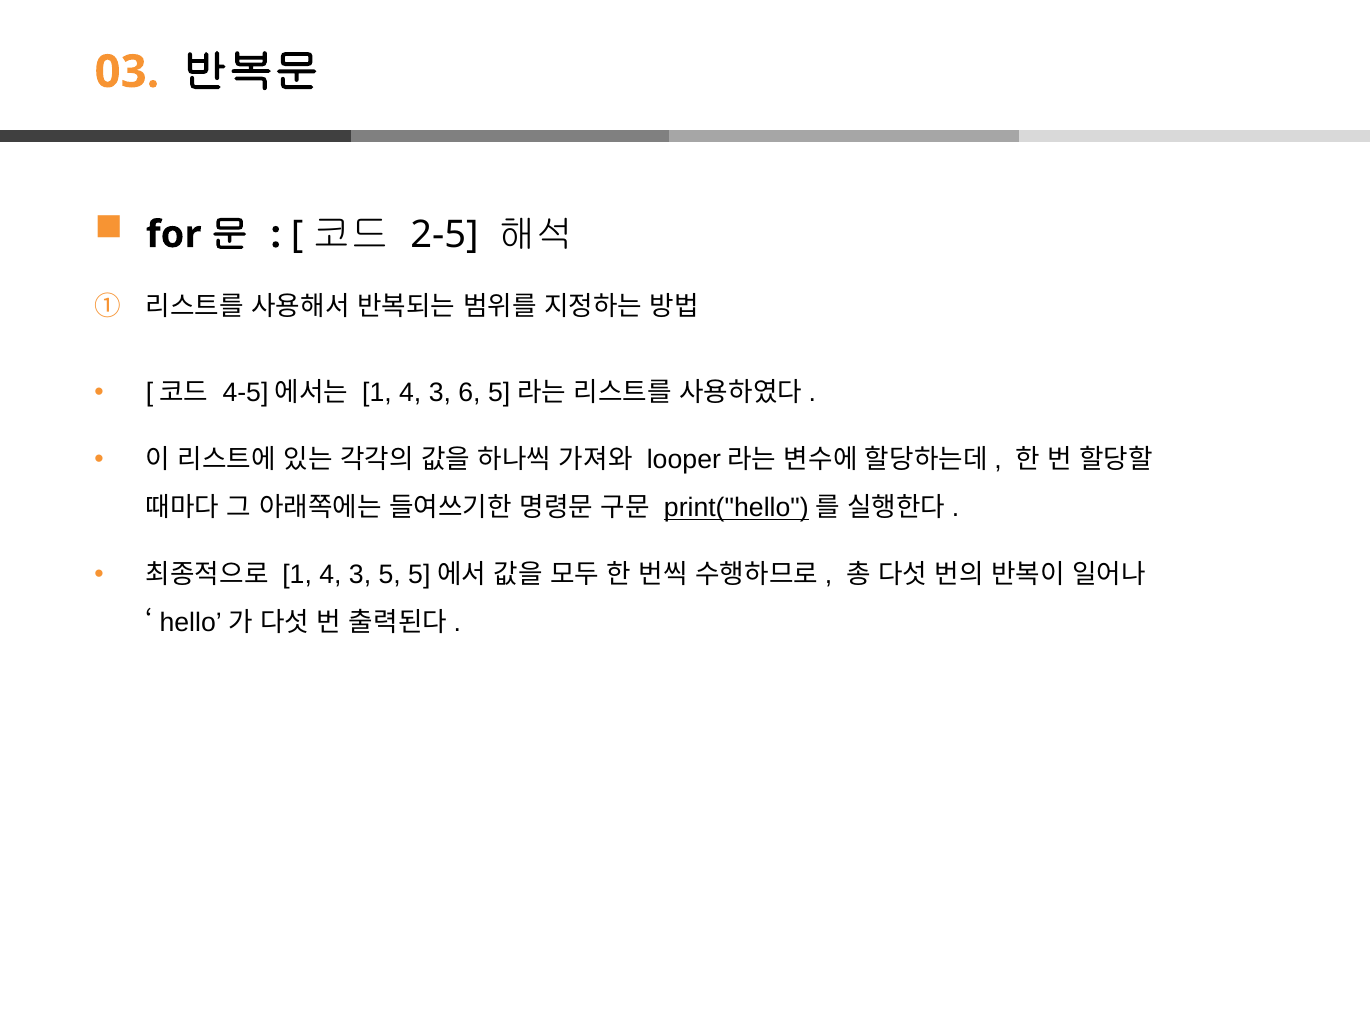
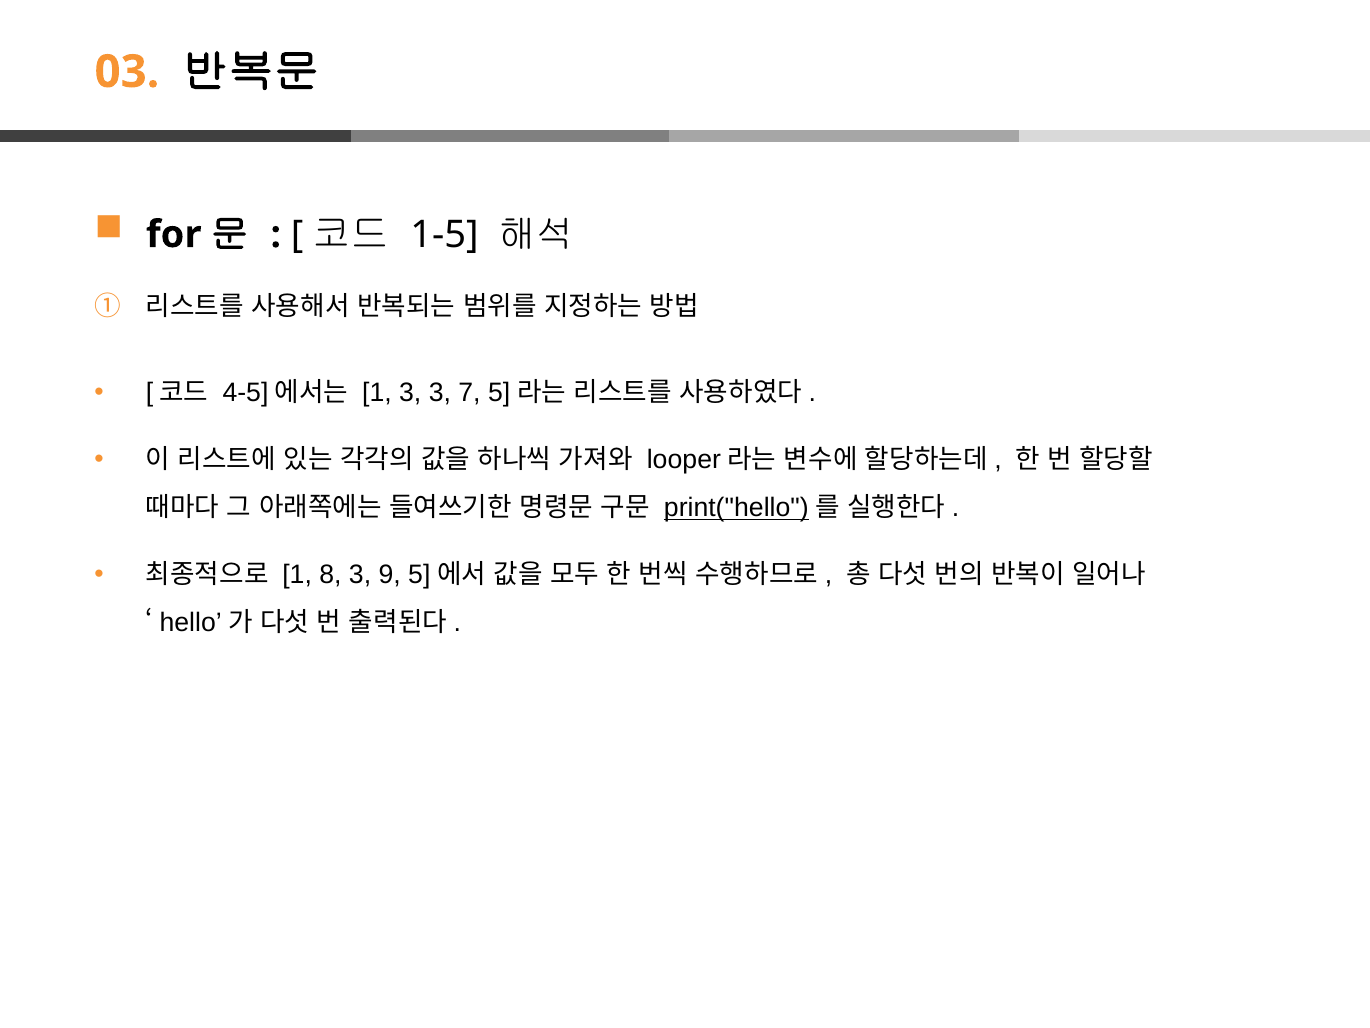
2-5: 2-5 -> 1-5
4 at (410, 393): 4 -> 3
6: 6 -> 7
4 at (330, 574): 4 -> 8
3 5: 5 -> 9
